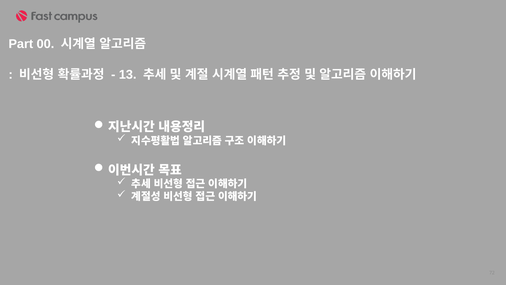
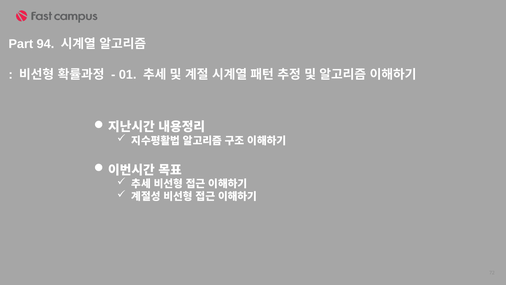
00: 00 -> 94
13: 13 -> 01
